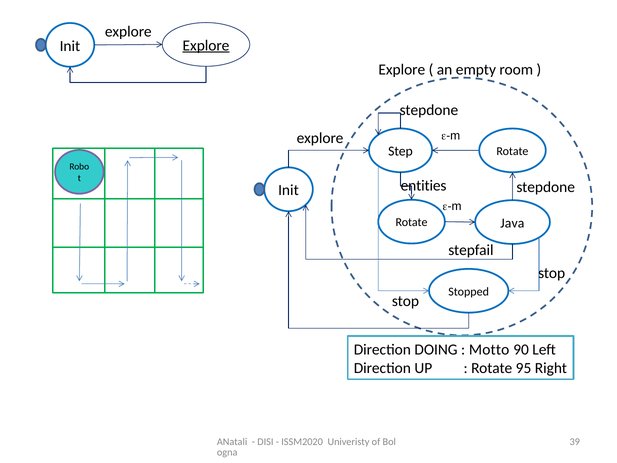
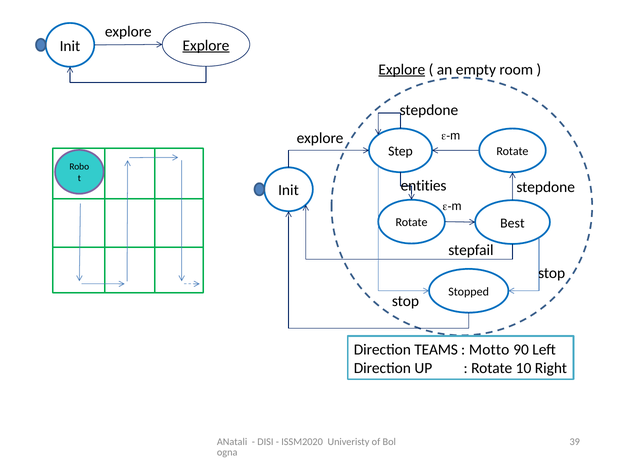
Explore at (402, 69) underline: none -> present
Java: Java -> Best
DOING: DOING -> TEAMS
95: 95 -> 10
